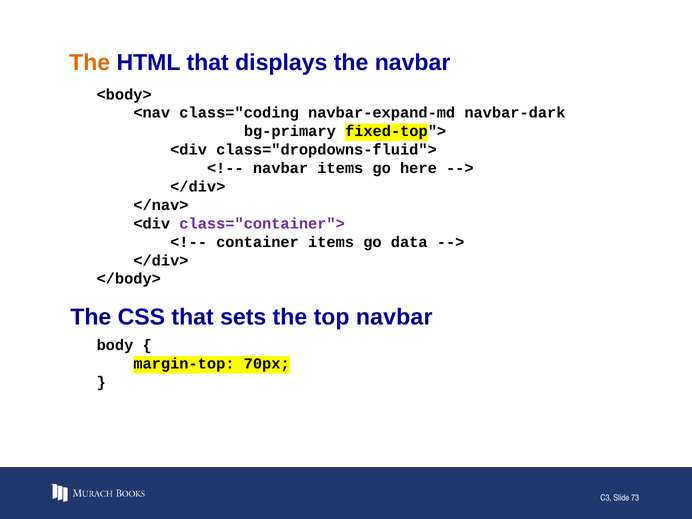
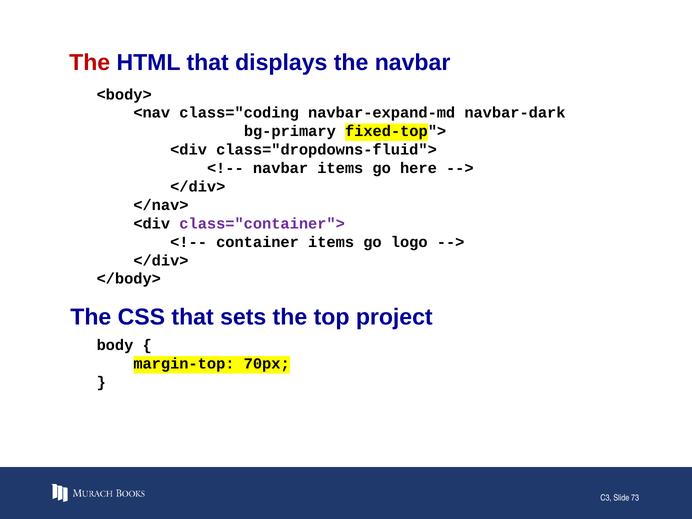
The at (90, 63) colour: orange -> red
data: data -> logo
top navbar: navbar -> project
